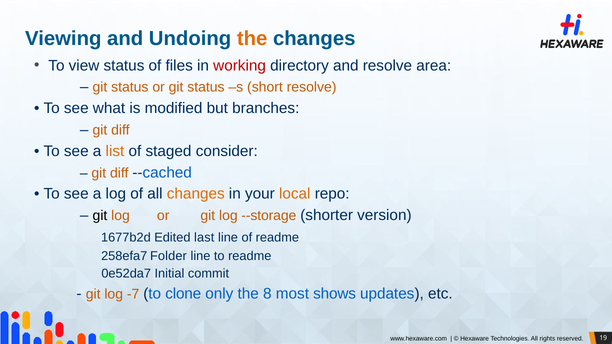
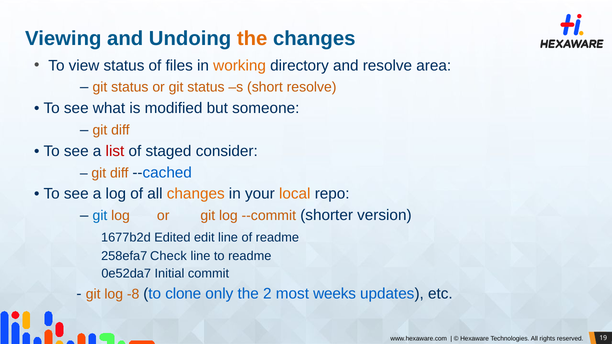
working colour: red -> orange
branches: branches -> someone
list colour: orange -> red
git at (100, 216) colour: black -> blue
--storage: --storage -> --commit
last: last -> edit
Folder: Folder -> Check
-7: -7 -> -8
8: 8 -> 2
shows: shows -> weeks
